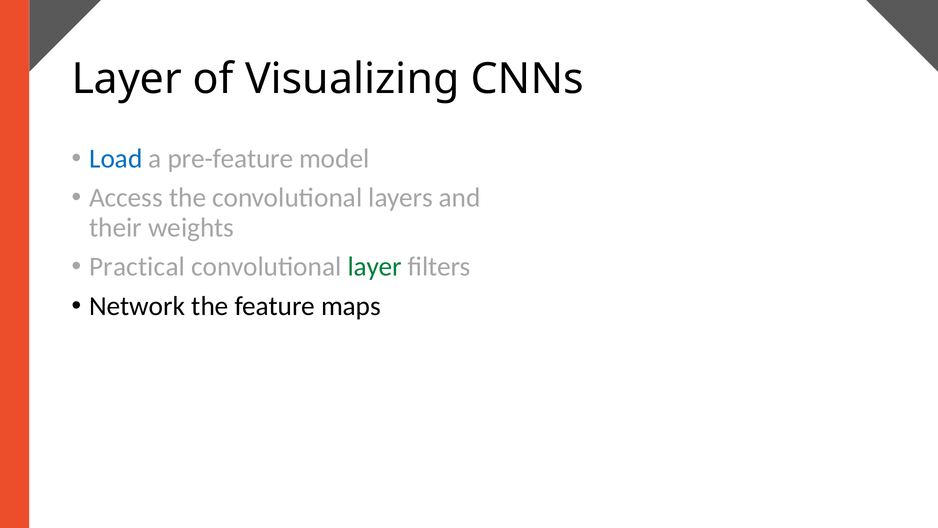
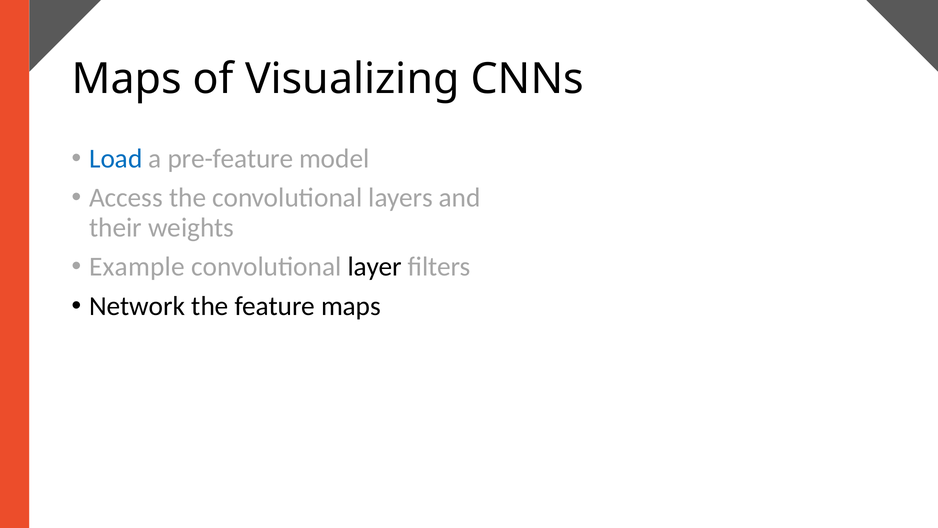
Layer at (127, 79): Layer -> Maps
Practical: Practical -> Example
layer at (375, 267) colour: green -> black
